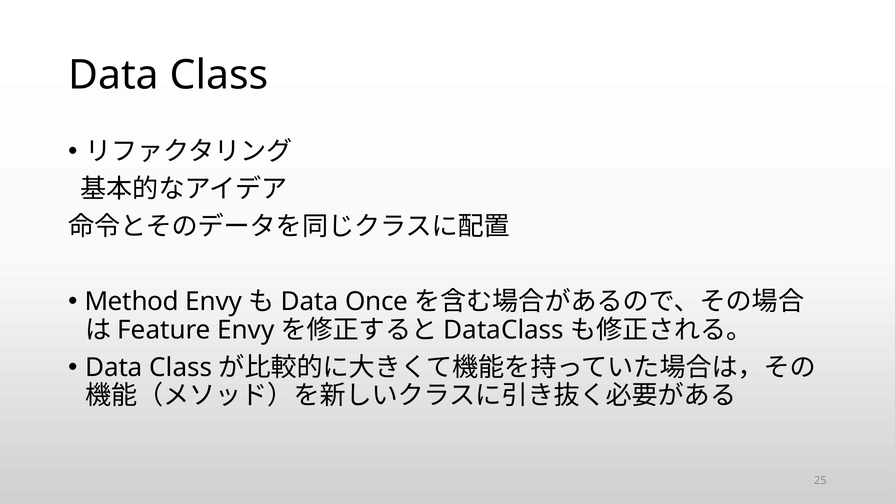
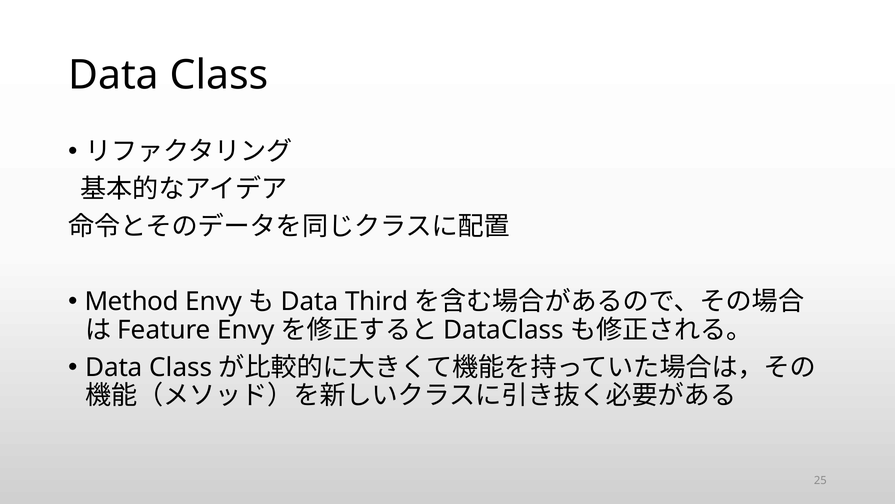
Once: Once -> Third
